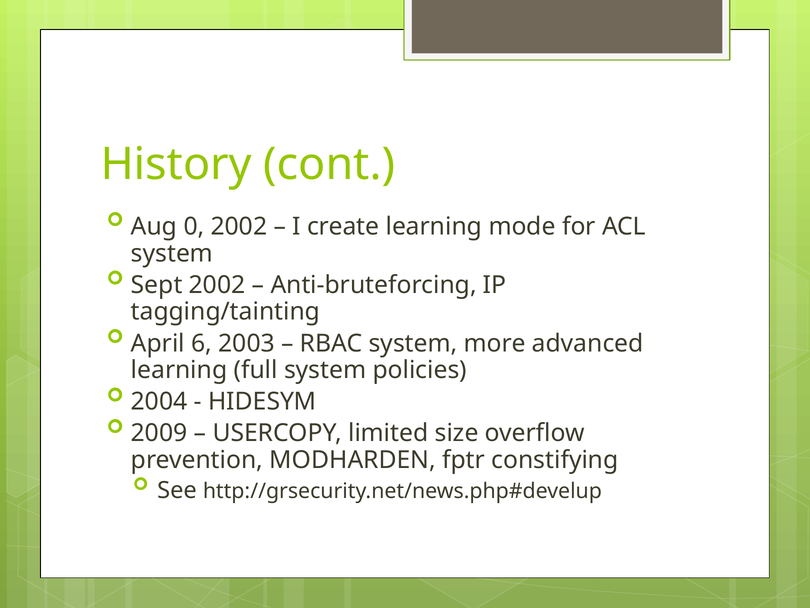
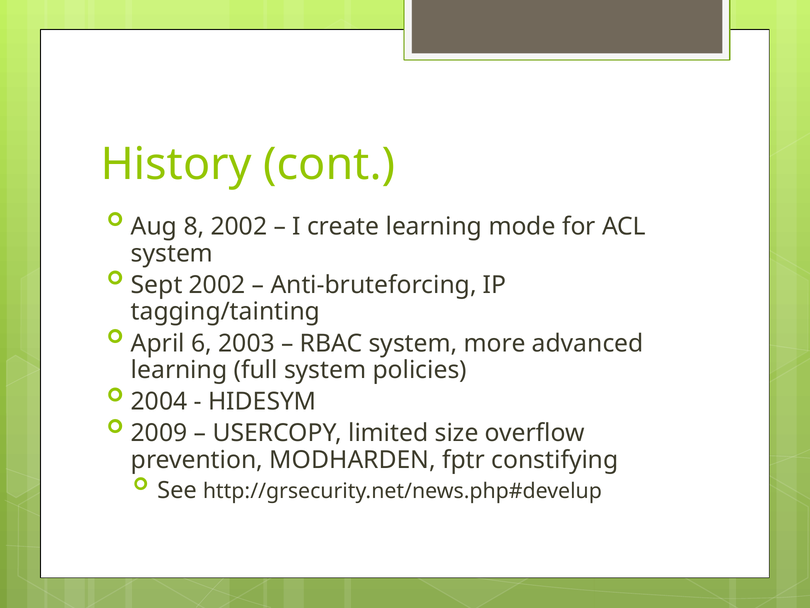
0: 0 -> 8
